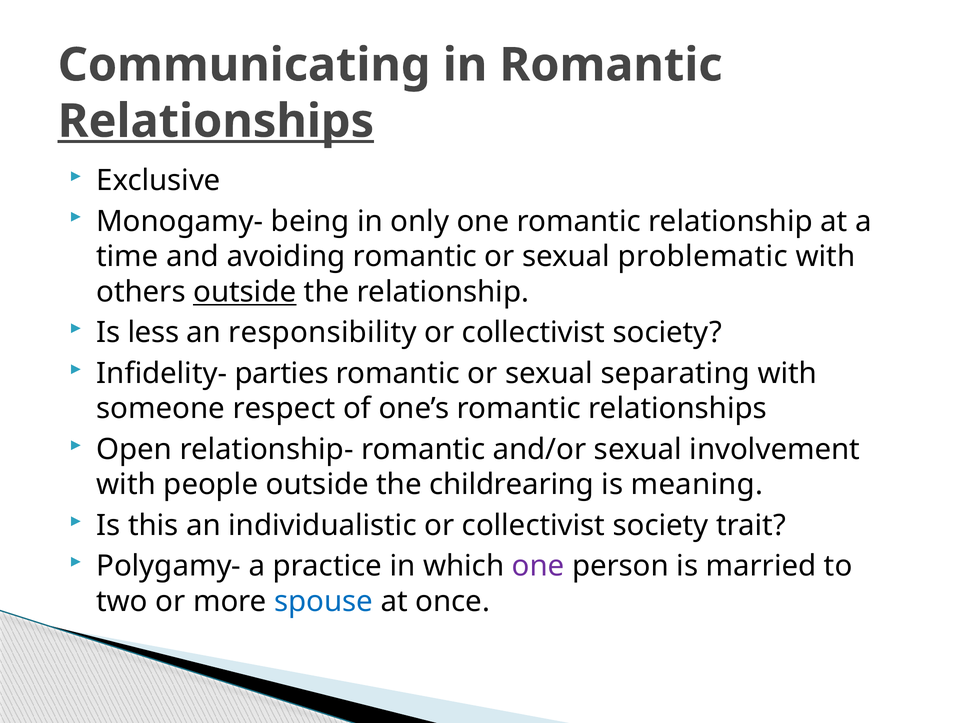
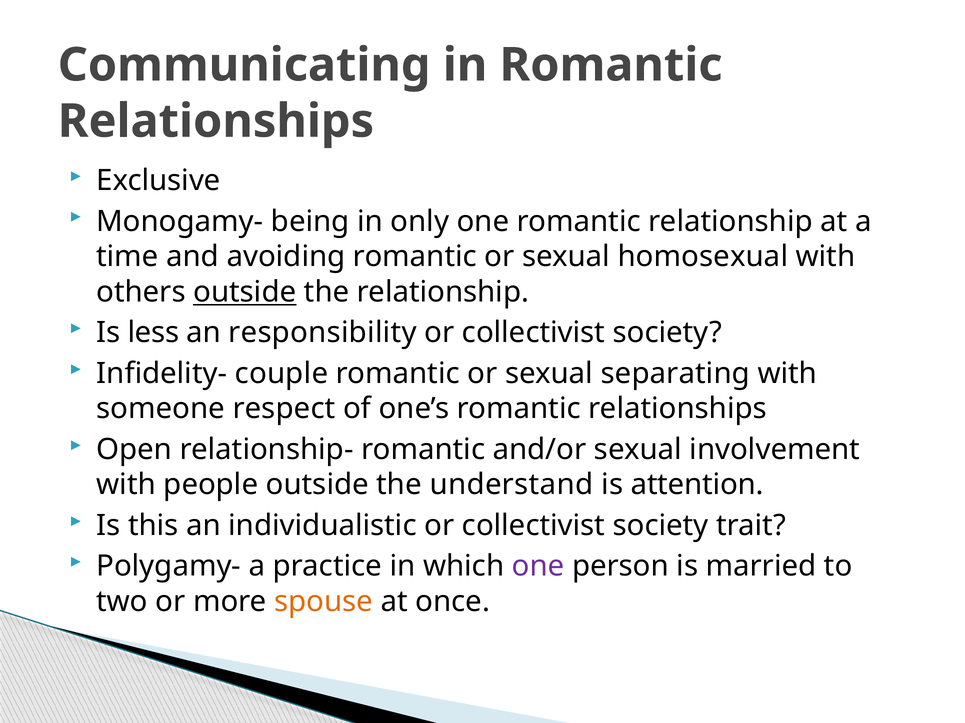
Relationships at (216, 121) underline: present -> none
problematic: problematic -> homosexual
parties: parties -> couple
childrearing: childrearing -> understand
meaning: meaning -> attention
spouse colour: blue -> orange
